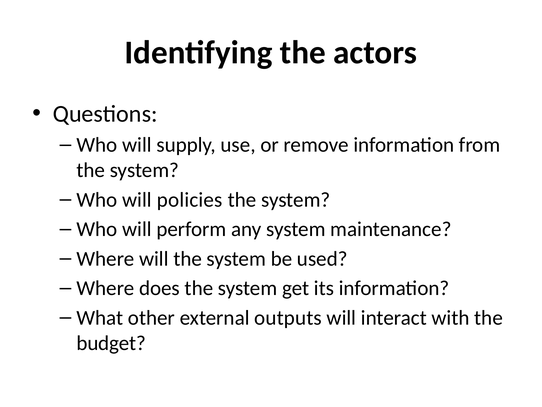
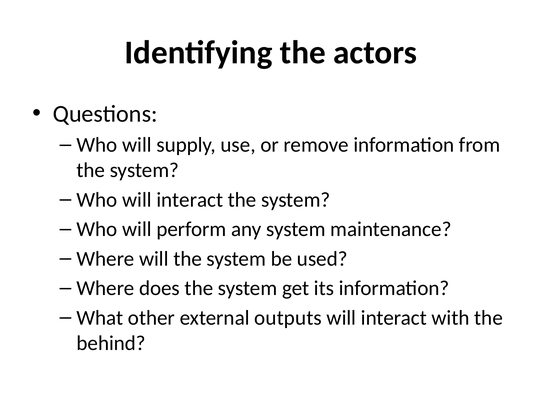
Who will policies: policies -> interact
budget: budget -> behind
